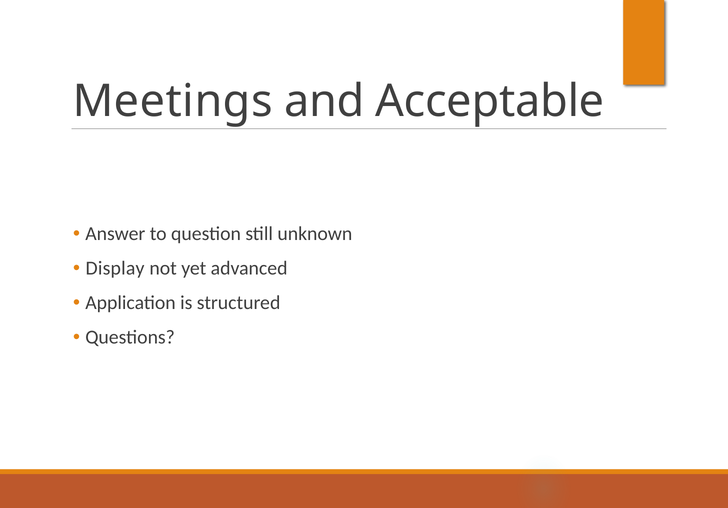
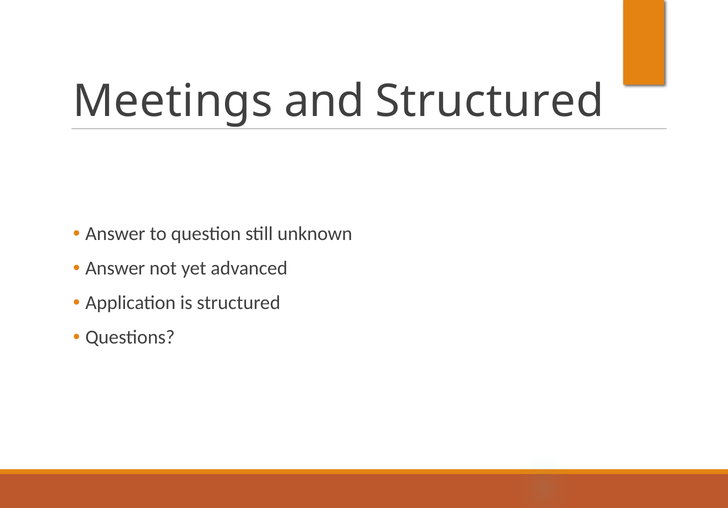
and Acceptable: Acceptable -> Structured
Display at (115, 268): Display -> Answer
